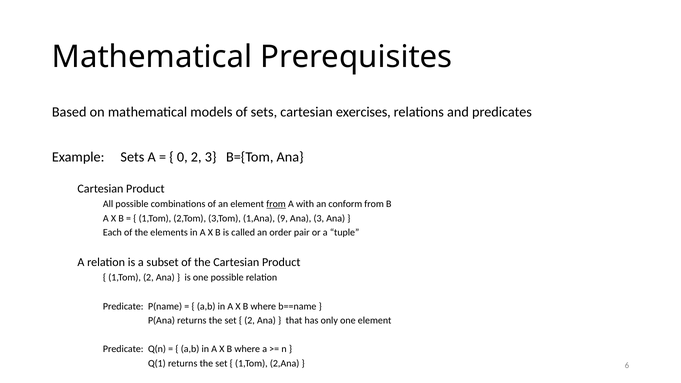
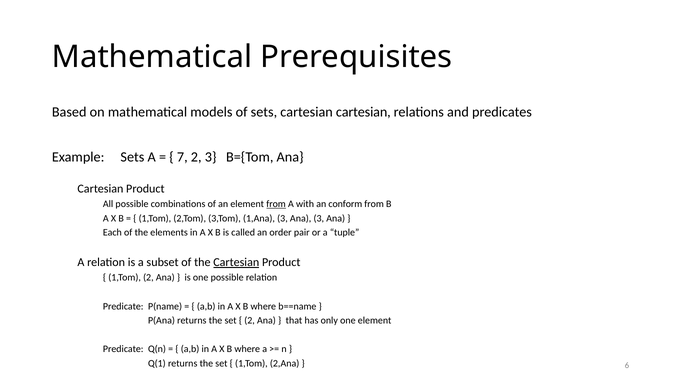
cartesian exercises: exercises -> cartesian
0: 0 -> 7
1,Ana 9: 9 -> 3
Cartesian at (236, 262) underline: none -> present
